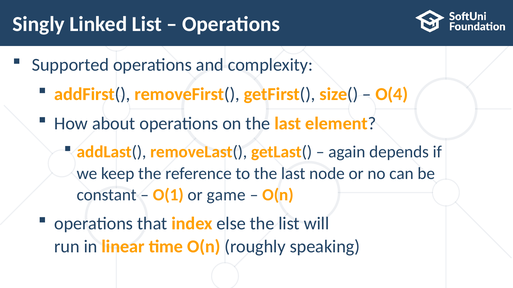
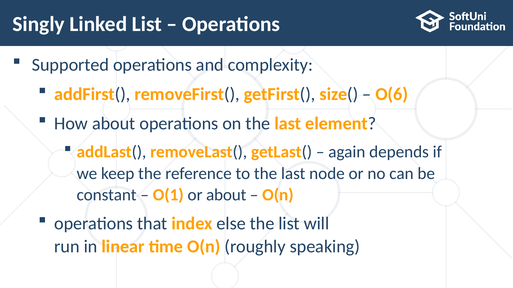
O(4: O(4 -> O(6
or game: game -> about
